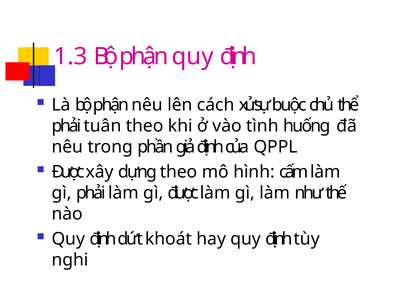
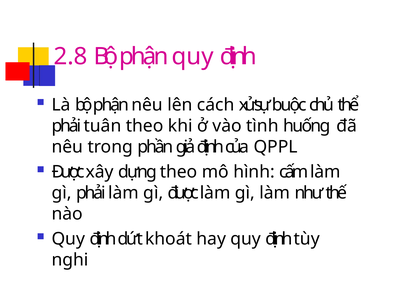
1.3: 1.3 -> 2.8
